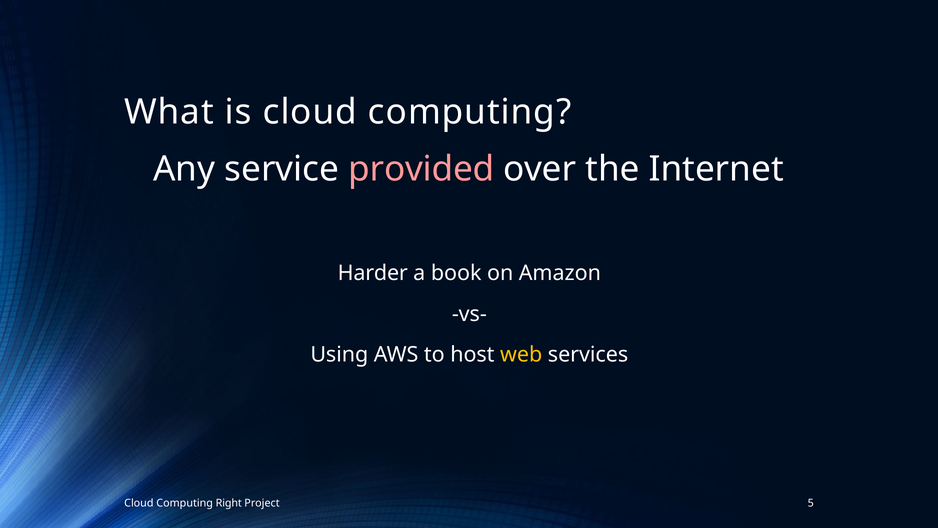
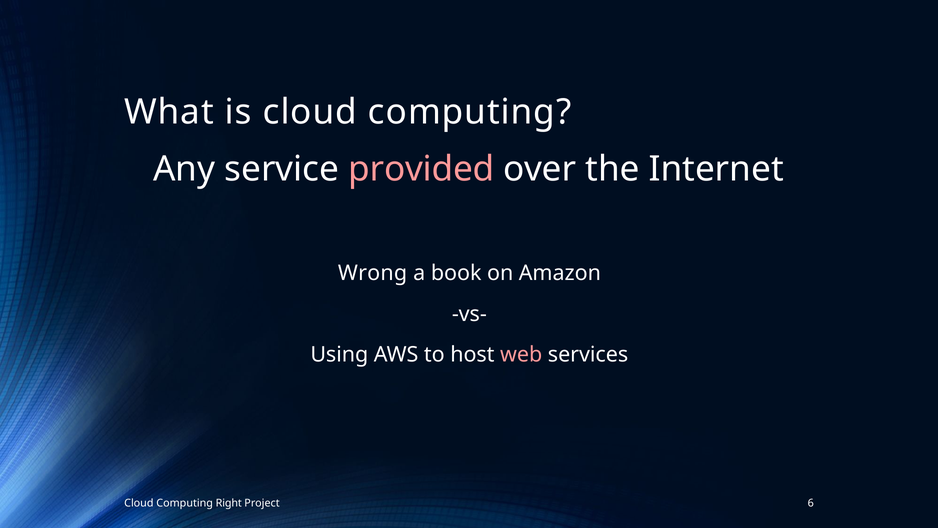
Harder: Harder -> Wrong
web colour: yellow -> pink
5: 5 -> 6
